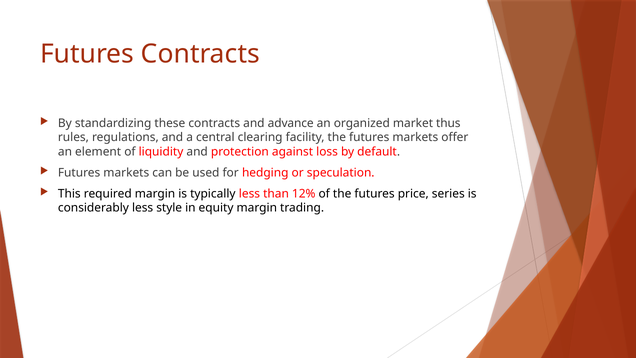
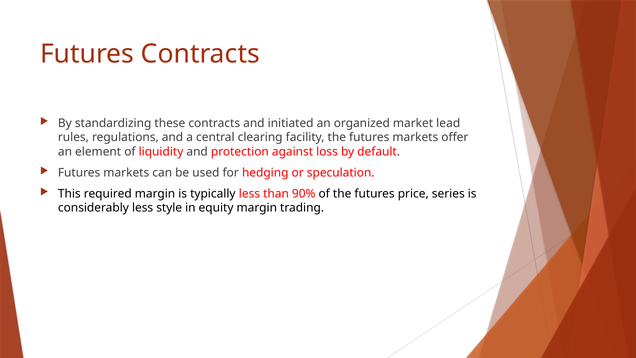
advance: advance -> initiated
thus: thus -> lead
12%: 12% -> 90%
